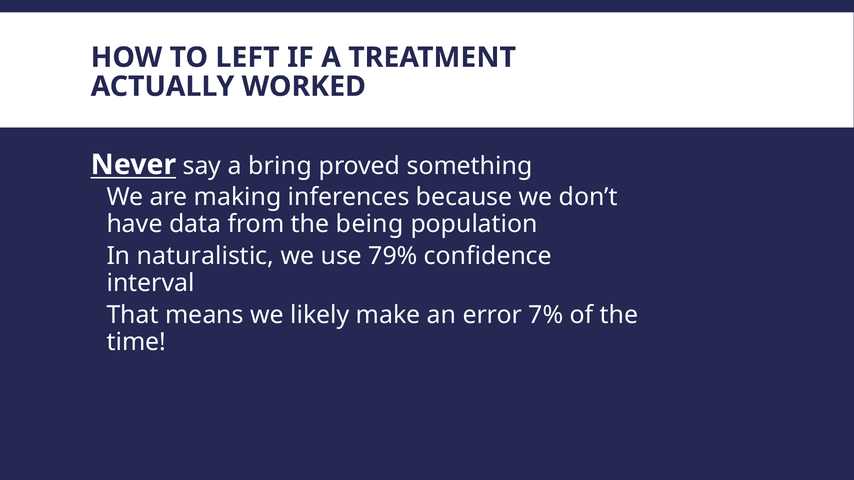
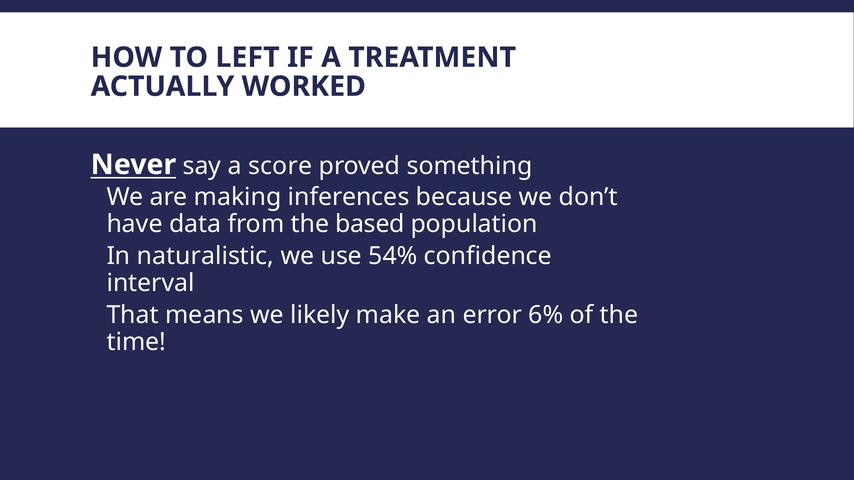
bring: bring -> score
being: being -> based
79%: 79% -> 54%
7%: 7% -> 6%
